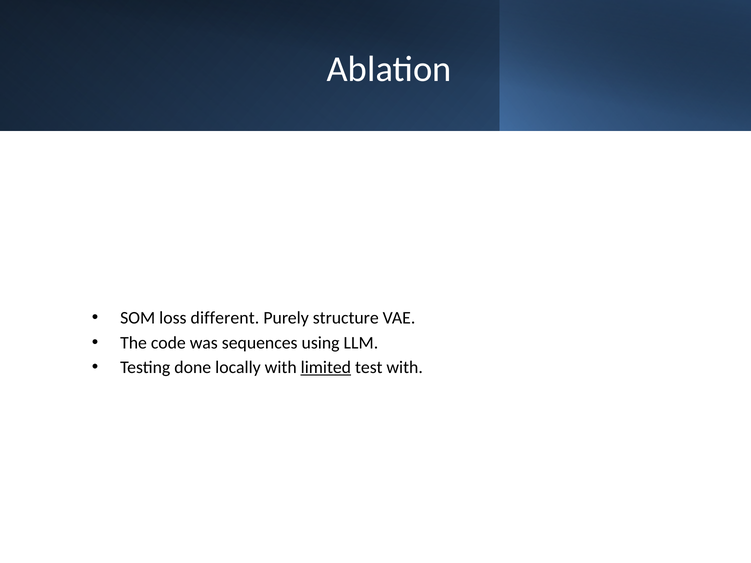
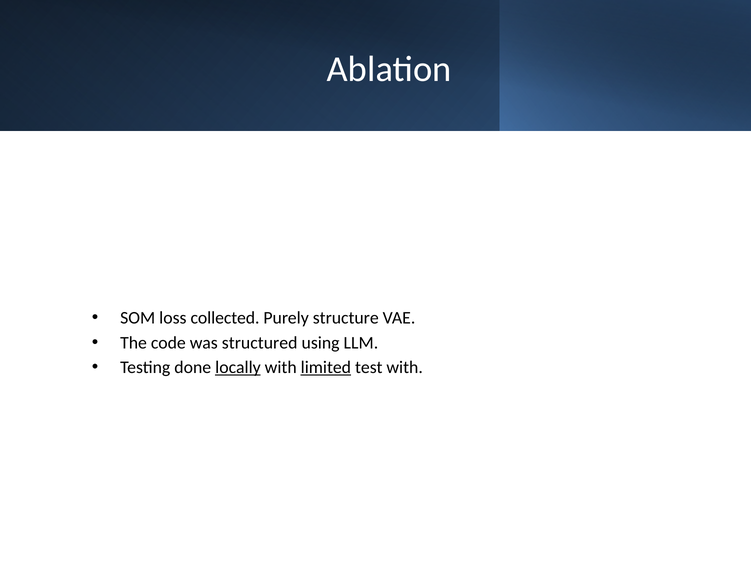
different: different -> collected
sequences: sequences -> structured
locally underline: none -> present
